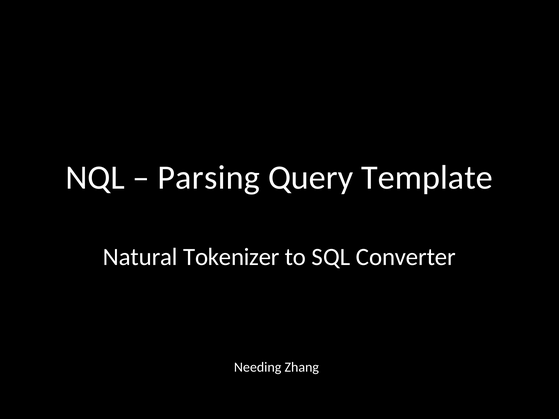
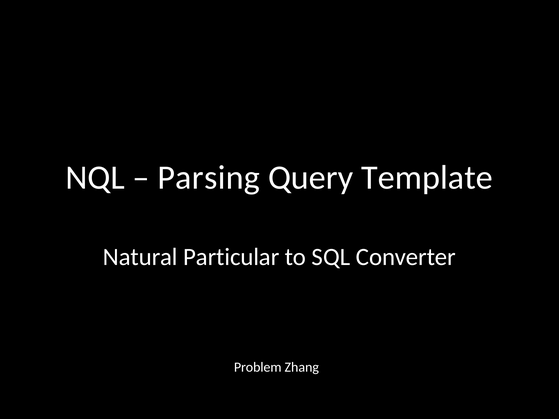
Tokenizer: Tokenizer -> Particular
Needing: Needing -> Problem
